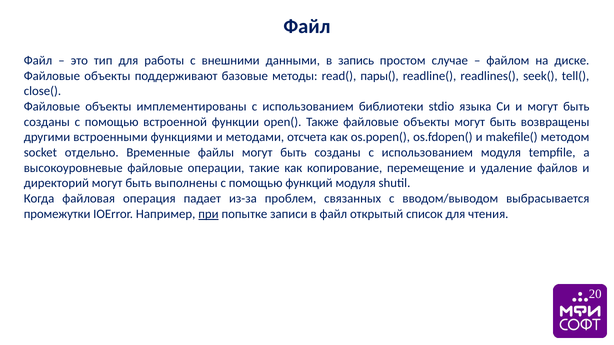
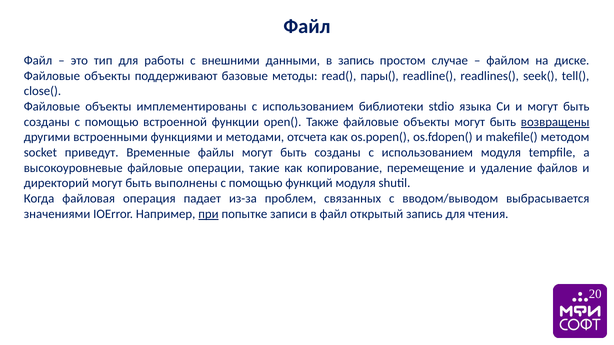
возвращены underline: none -> present
отдельно: отдельно -> приведут
промежутки: промежутки -> значениями
открытый список: список -> запись
